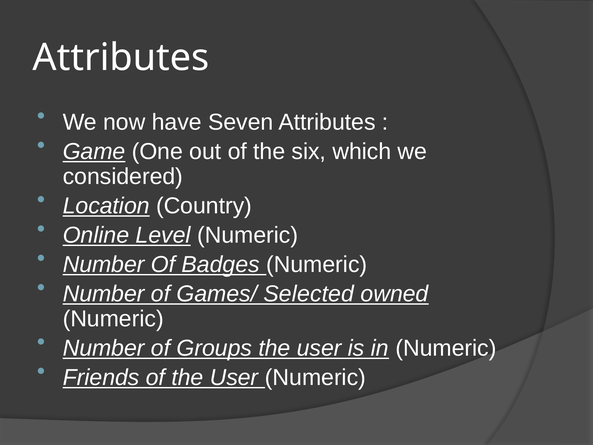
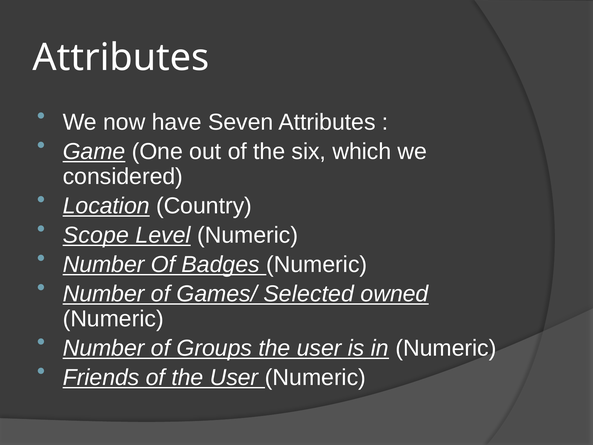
Online: Online -> Scope
